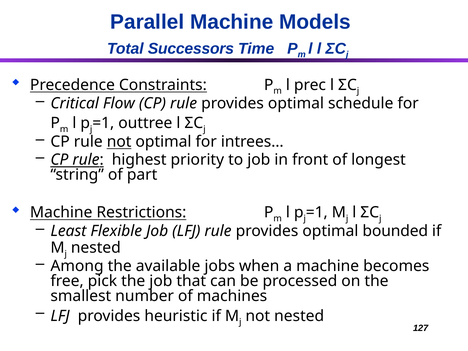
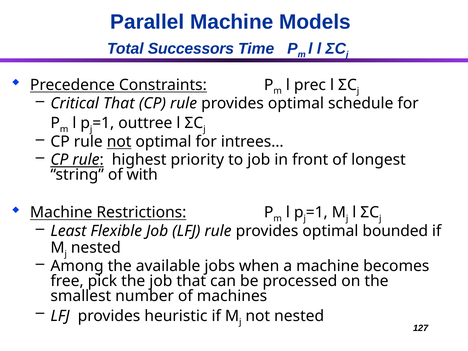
Critical Flow: Flow -> That
part: part -> with
